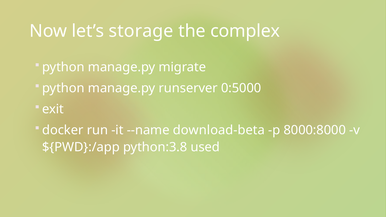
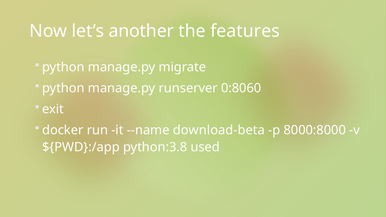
storage: storage -> another
complex: complex -> features
0:5000: 0:5000 -> 0:8060
